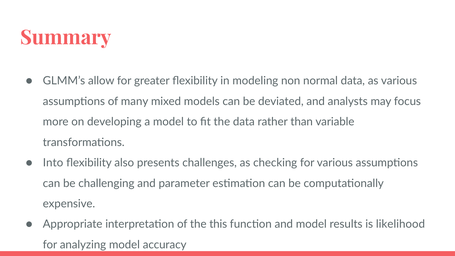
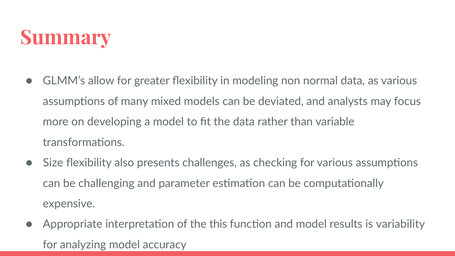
Into: Into -> Size
likelihood: likelihood -> variability
